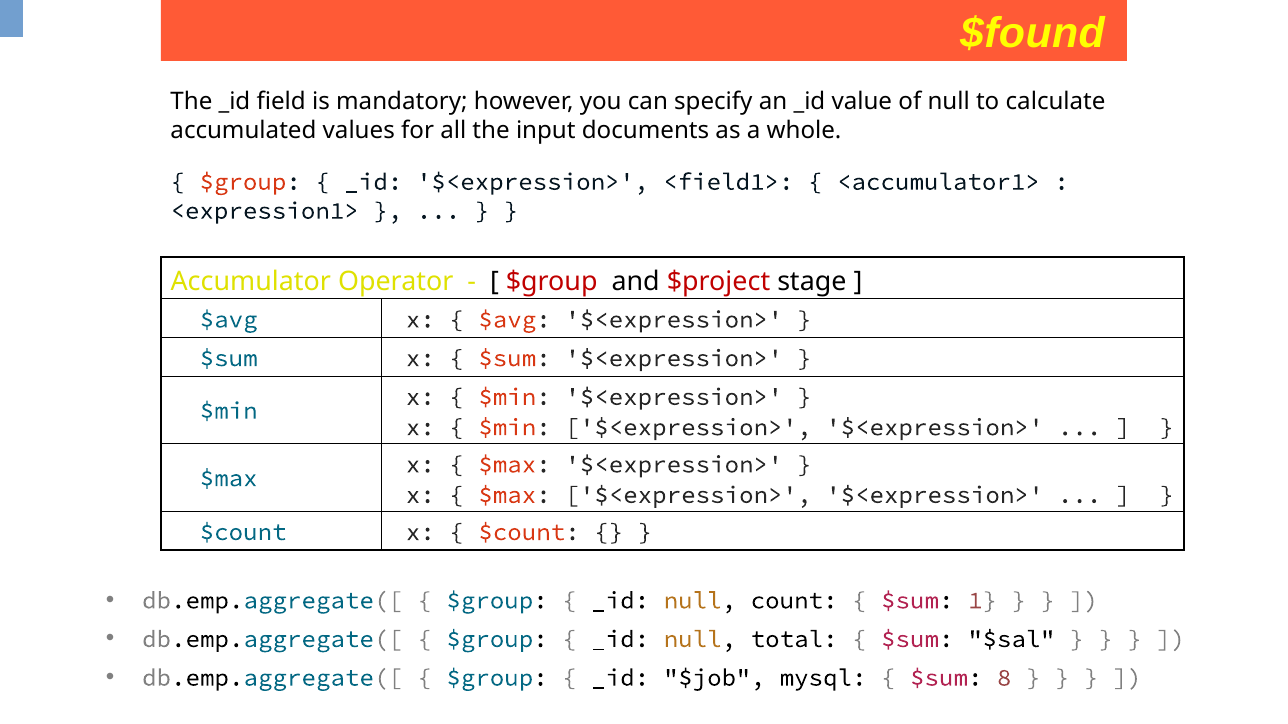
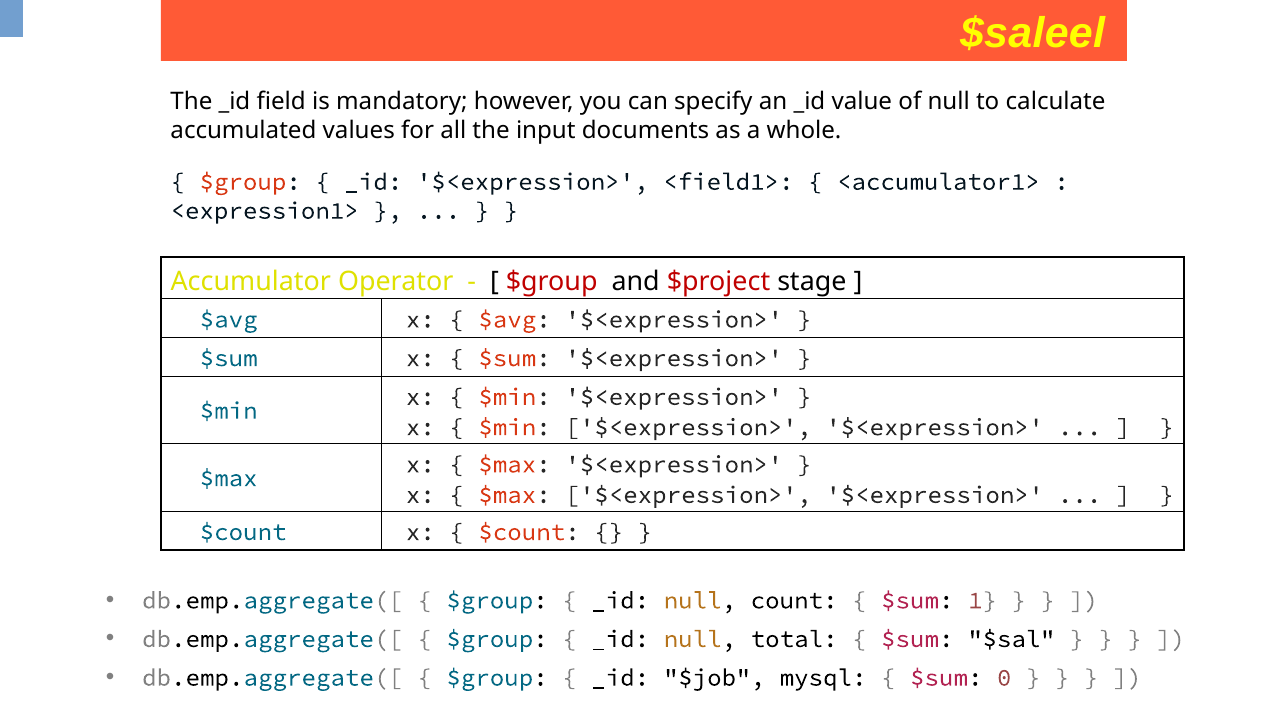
$found: $found -> $saleel
8: 8 -> 0
